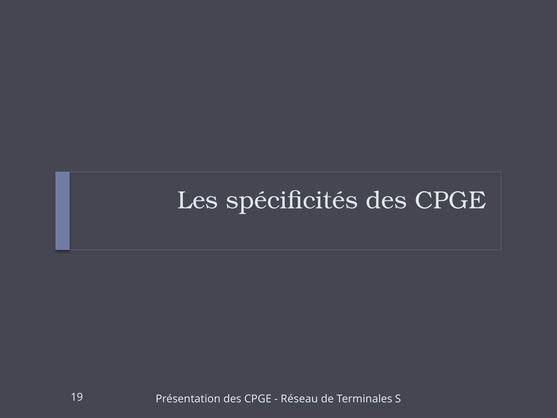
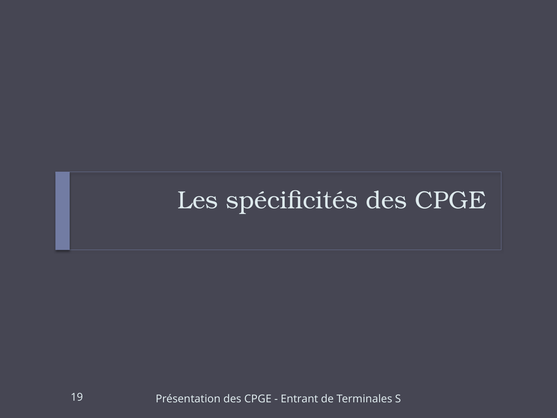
Réseau: Réseau -> Entrant
